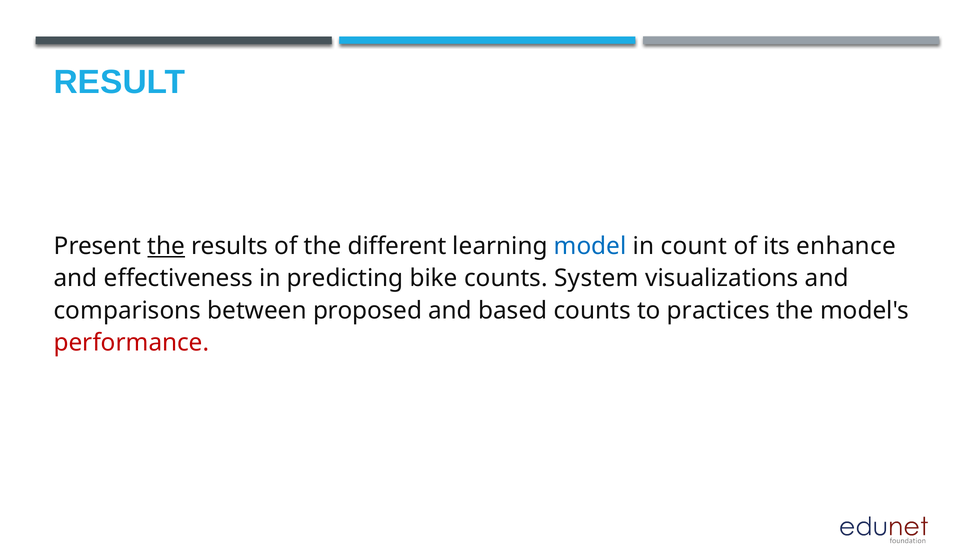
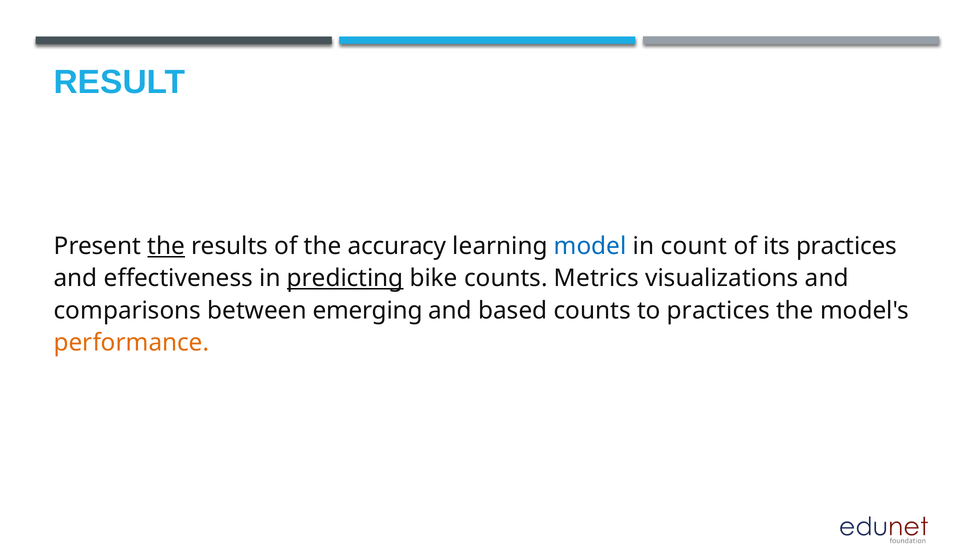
different: different -> accuracy
its enhance: enhance -> practices
predicting underline: none -> present
System: System -> Metrics
proposed: proposed -> emerging
performance colour: red -> orange
